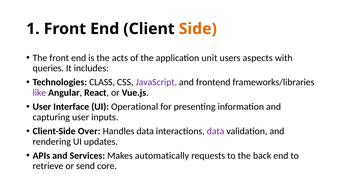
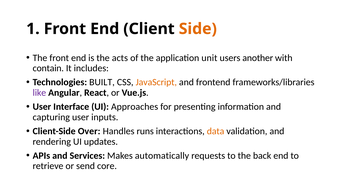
aspects: aspects -> another
queries: queries -> contain
CLASS: CLASS -> BUILT
JavaScript colour: purple -> orange
Operational: Operational -> Approaches
Handles data: data -> runs
data at (216, 132) colour: purple -> orange
